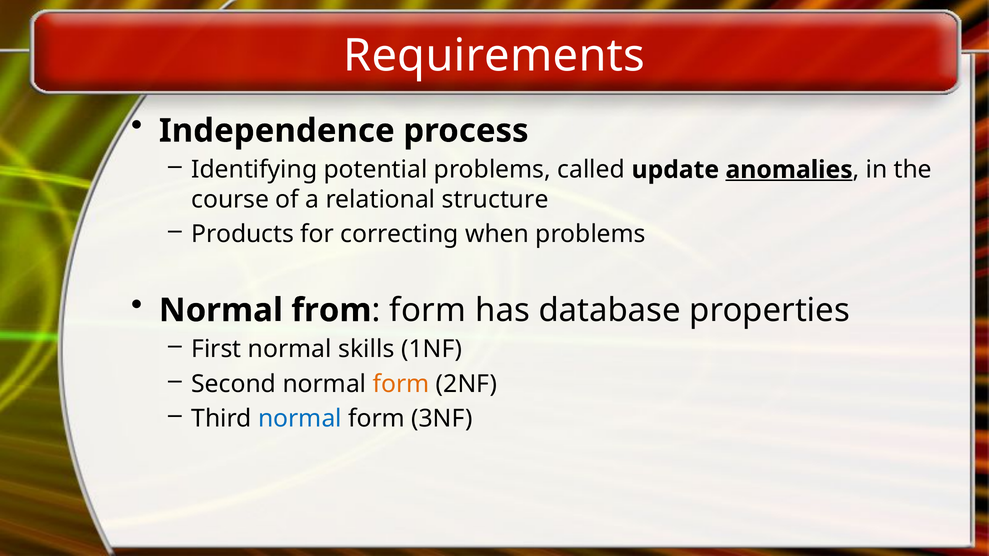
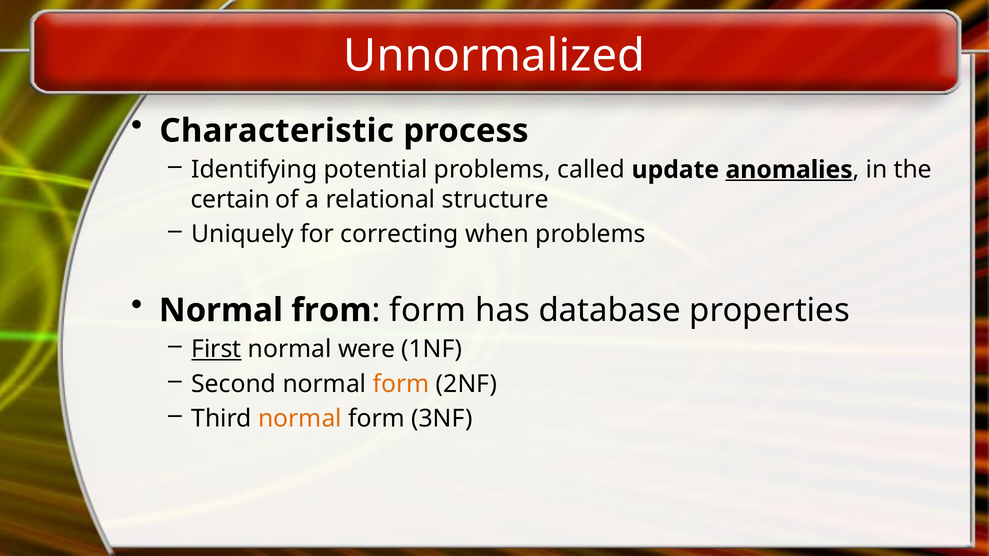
Requirements: Requirements -> Unnormalized
Independence: Independence -> Characteristic
course: course -> certain
Products: Products -> Uniquely
First underline: none -> present
skills: skills -> were
normal at (300, 419) colour: blue -> orange
